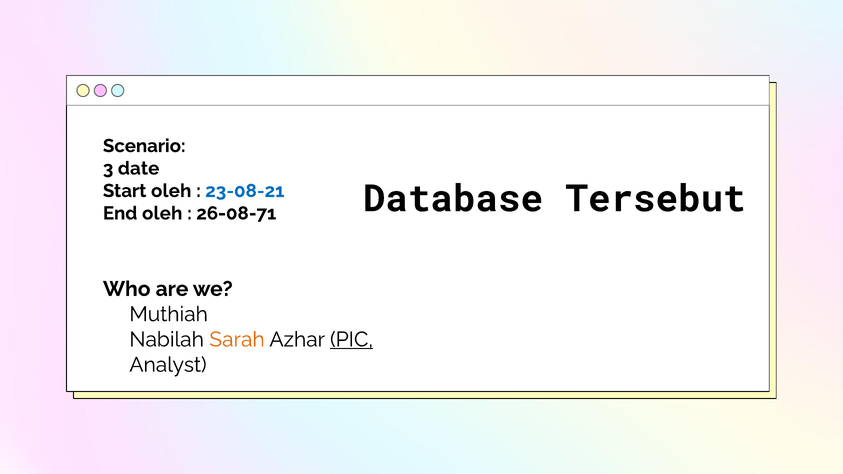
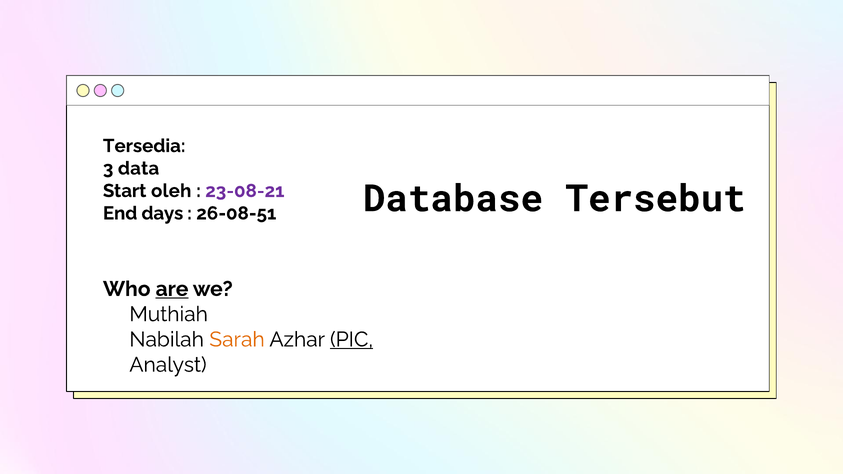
Scenario: Scenario -> Tersedia
date: date -> data
23-08-21 colour: blue -> purple
End oleh: oleh -> days
26-08-71: 26-08-71 -> 26-08-51
are underline: none -> present
